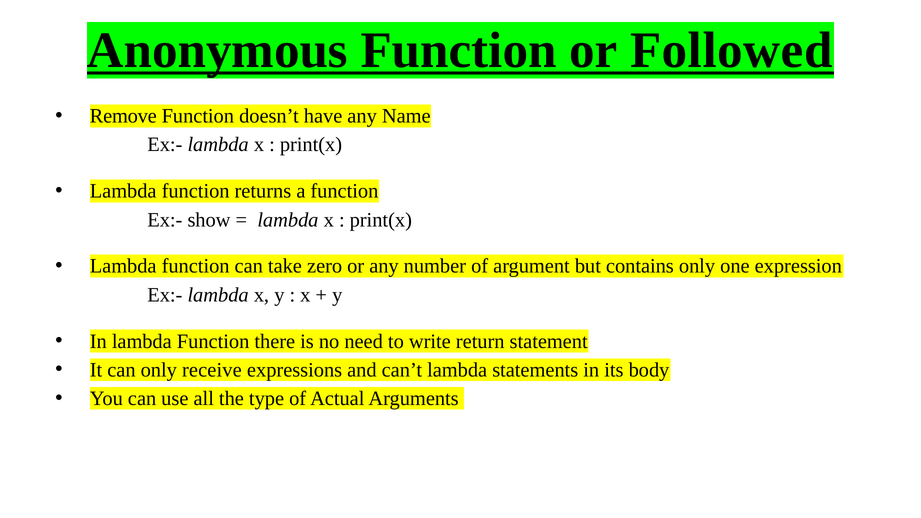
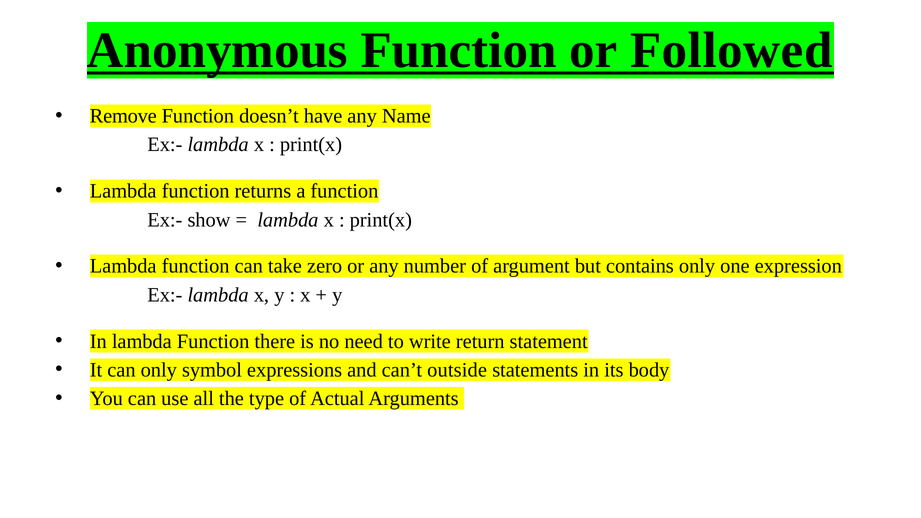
receive: receive -> symbol
can’t lambda: lambda -> outside
